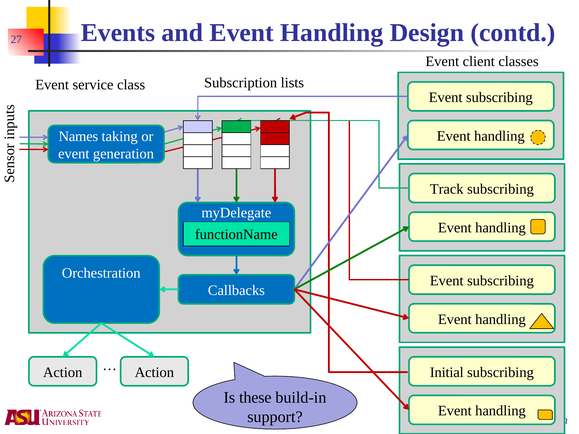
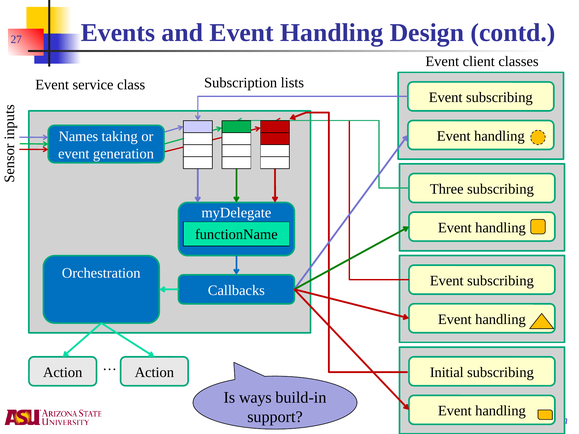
Track: Track -> Three
these: these -> ways
